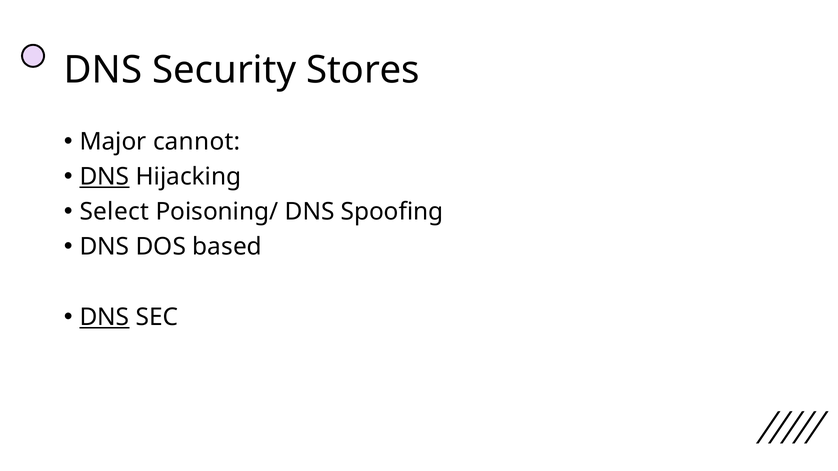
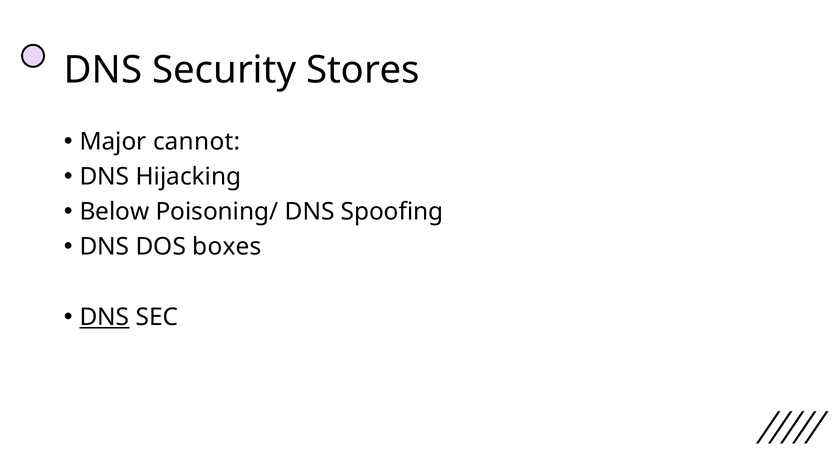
DNS at (105, 177) underline: present -> none
Select: Select -> Below
based: based -> boxes
